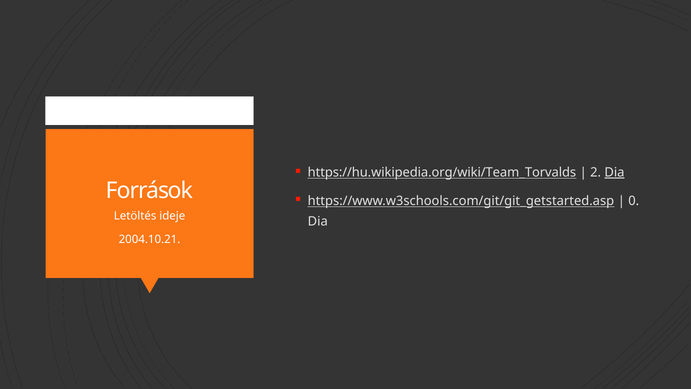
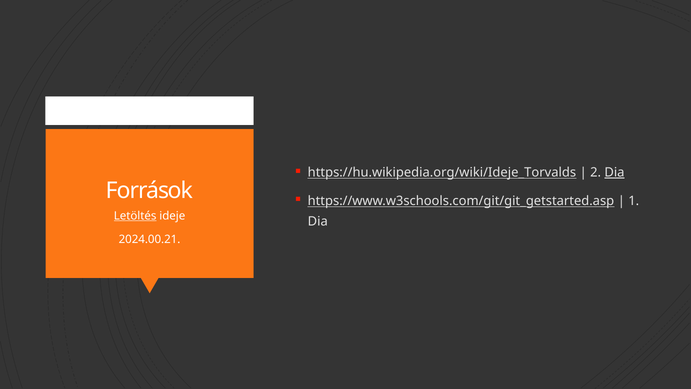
https://hu.wikipedia.org/wiki/Team_Torvalds: https://hu.wikipedia.org/wiki/Team_Torvalds -> https://hu.wikipedia.org/wiki/Ideje_Torvalds
0: 0 -> 1
Letöltés underline: none -> present
2004.10.21: 2004.10.21 -> 2024.00.21
